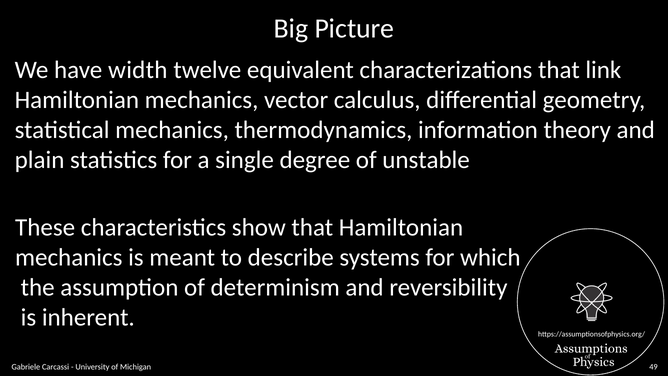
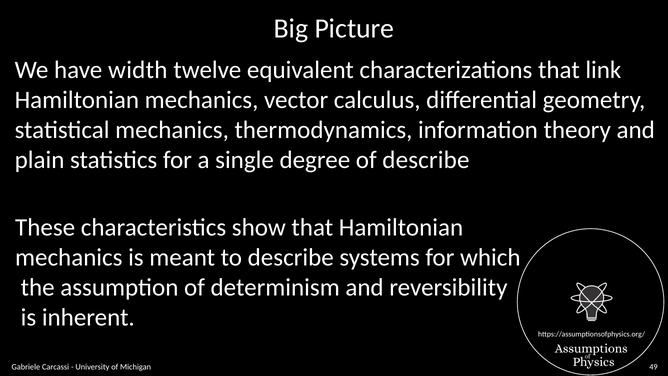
of unstable: unstable -> describe
